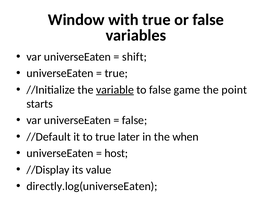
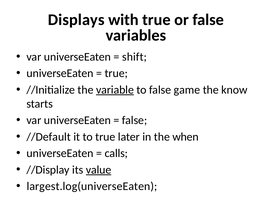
Window: Window -> Displays
point: point -> know
host: host -> calls
value underline: none -> present
directly.log(universeEaten: directly.log(universeEaten -> largest.log(universeEaten
